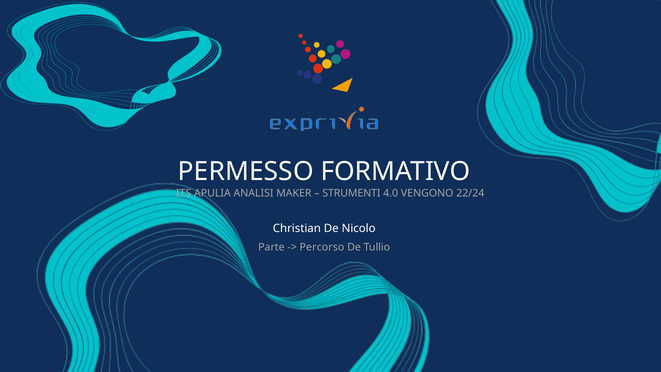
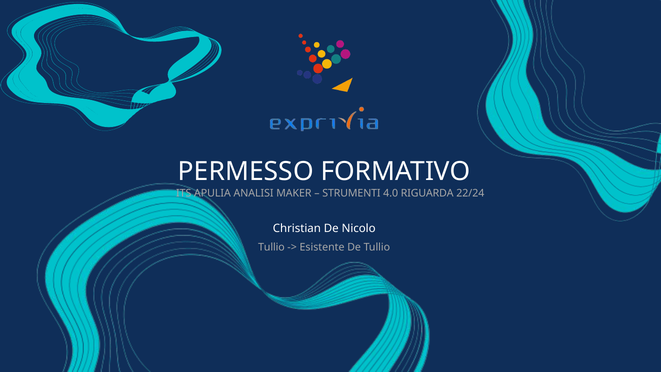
VENGONO: VENGONO -> RIGUARDA
Parte at (271, 247): Parte -> Tullio
Percorso: Percorso -> Esistente
